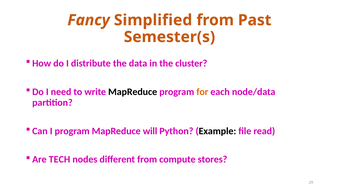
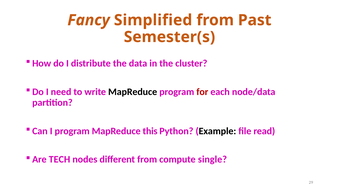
for colour: orange -> red
will: will -> this
stores: stores -> single
